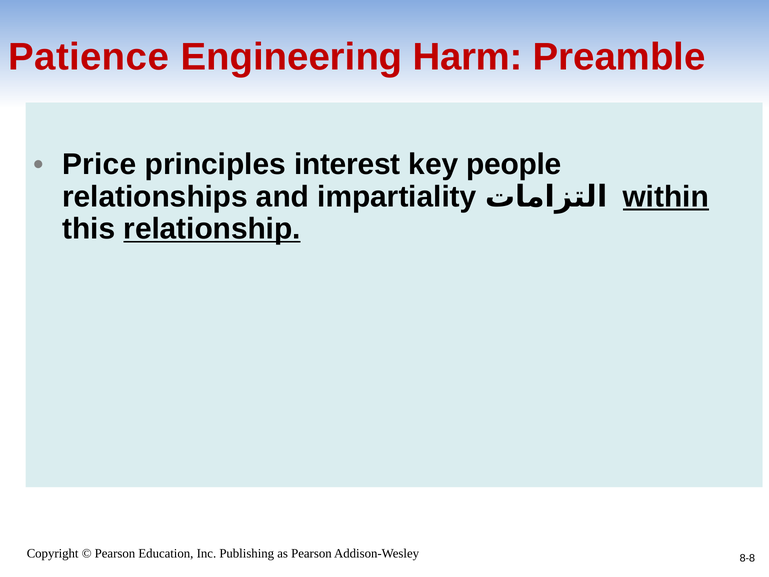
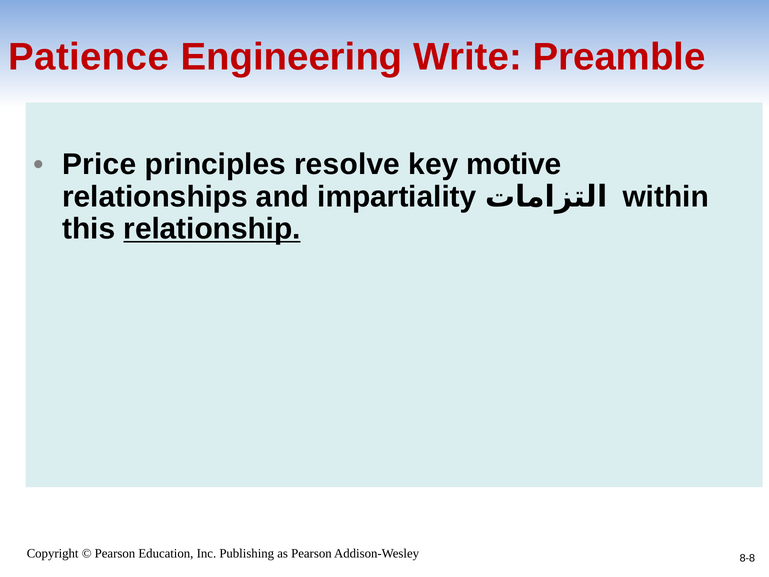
Harm: Harm -> Write
interest: interest -> resolve
people: people -> motive
within underline: present -> none
